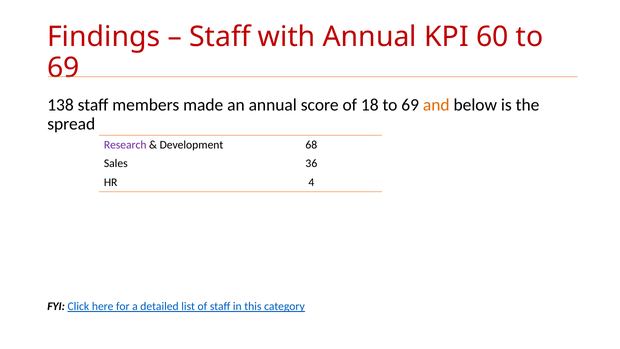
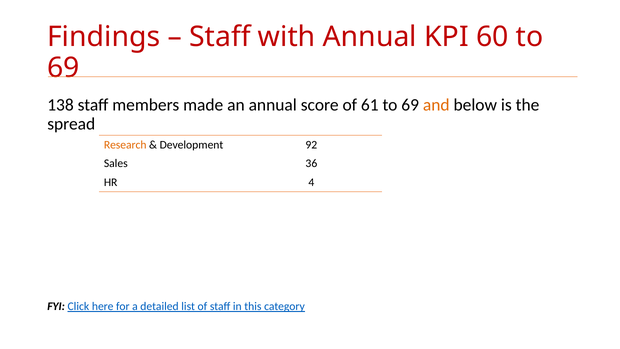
18: 18 -> 61
Research colour: purple -> orange
68: 68 -> 92
